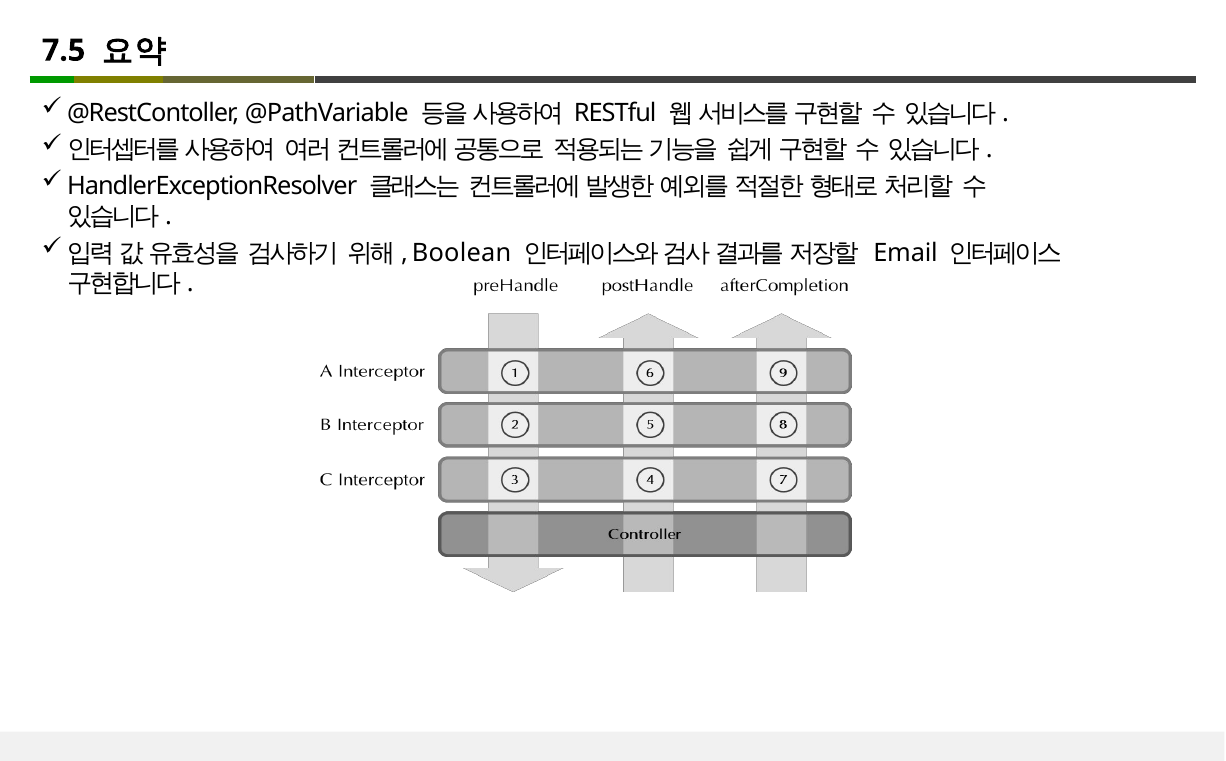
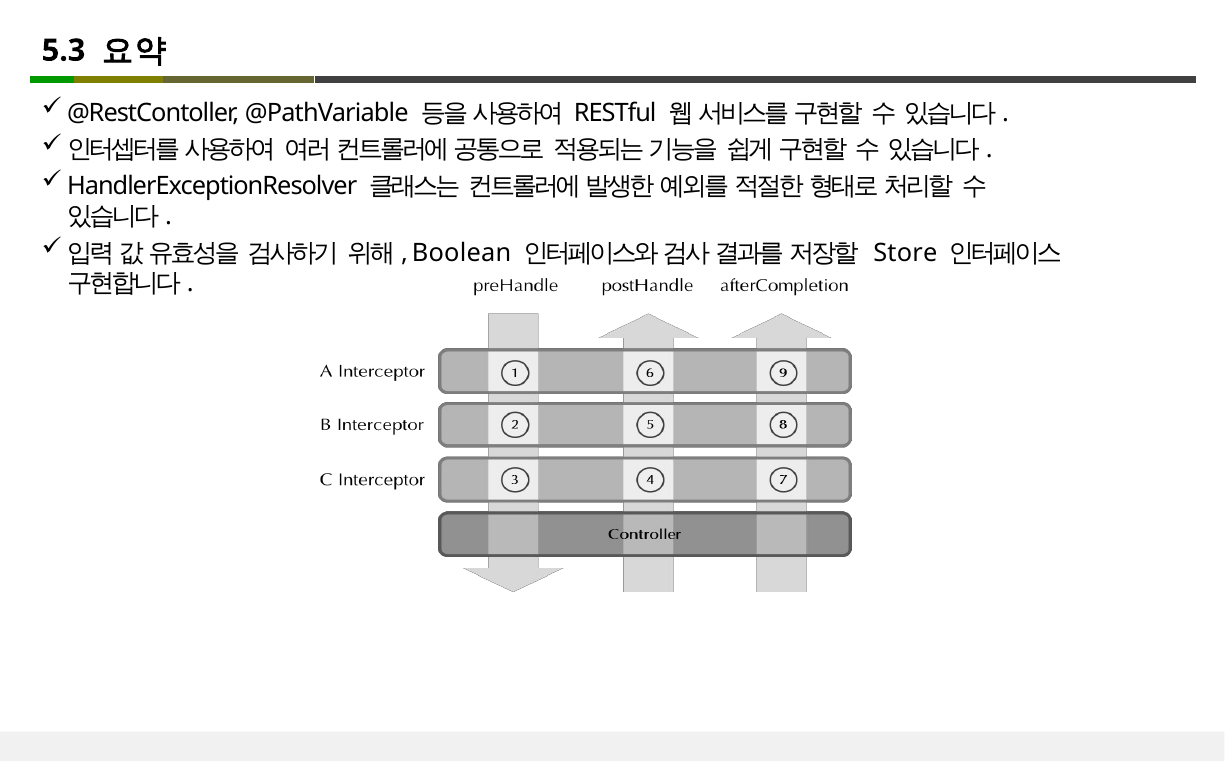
7.5: 7.5 -> 5.3
Email: Email -> Store
